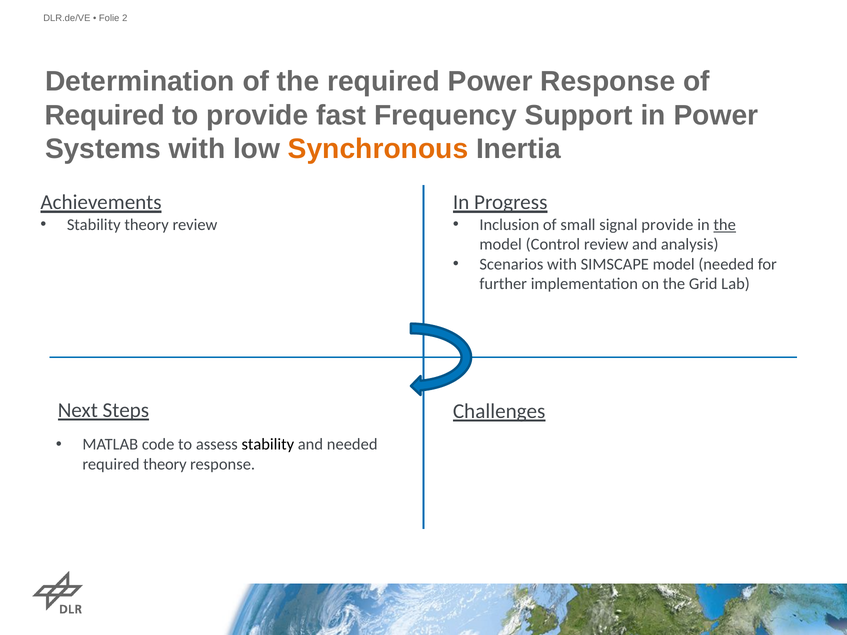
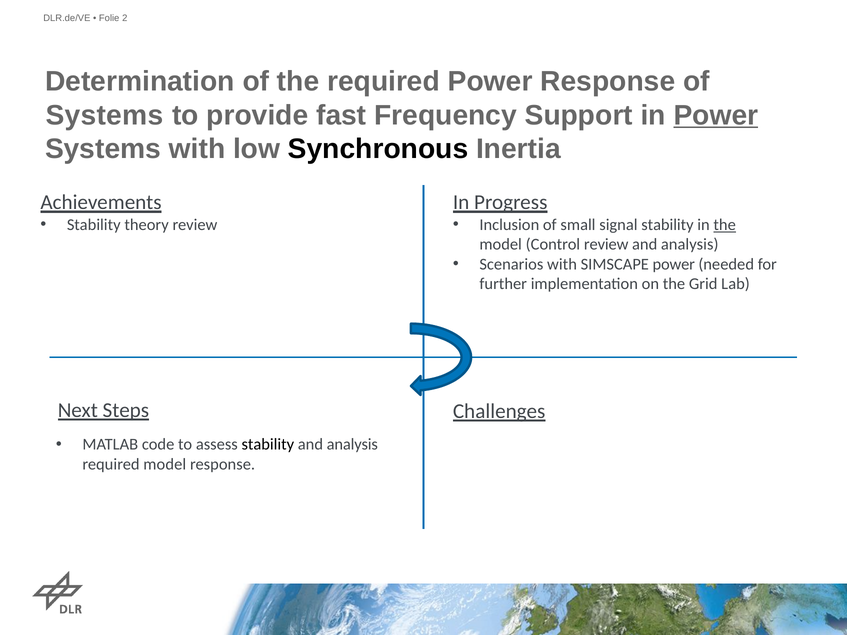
Required at (105, 115): Required -> Systems
Power at (716, 115) underline: none -> present
Synchronous colour: orange -> black
signal provide: provide -> stability
SIMSCAPE model: model -> power
needed at (352, 445): needed -> analysis
required theory: theory -> model
